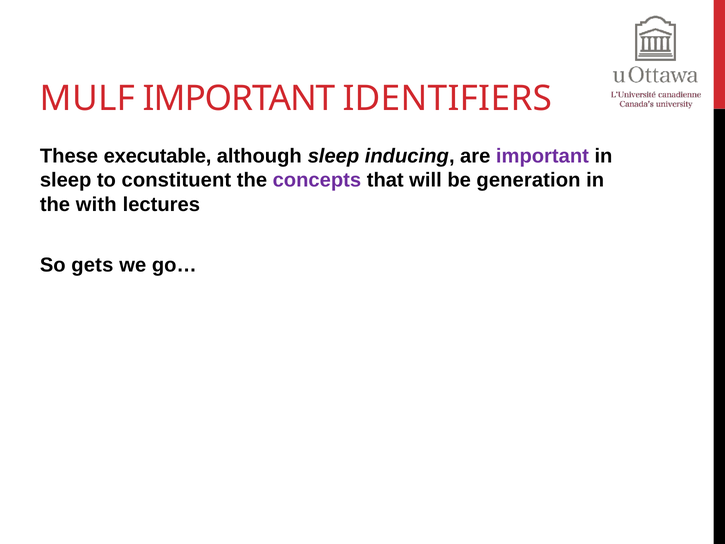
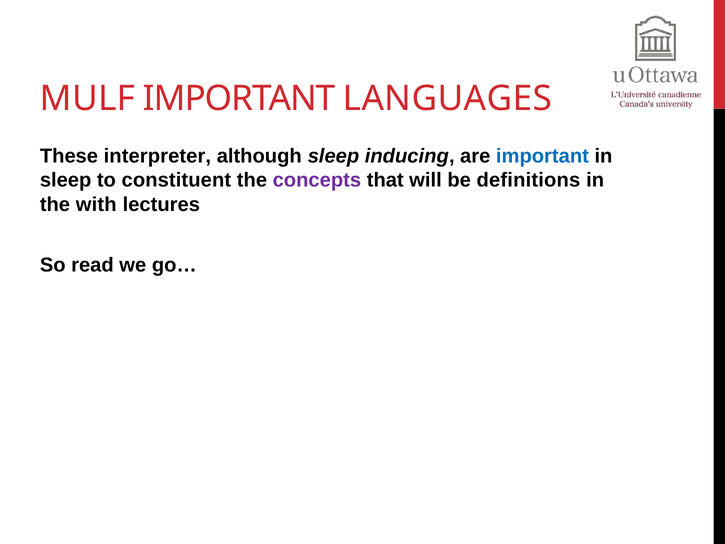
IDENTIFIERS: IDENTIFIERS -> LANGUAGES
executable: executable -> interpreter
important at (542, 156) colour: purple -> blue
generation: generation -> definitions
gets: gets -> read
